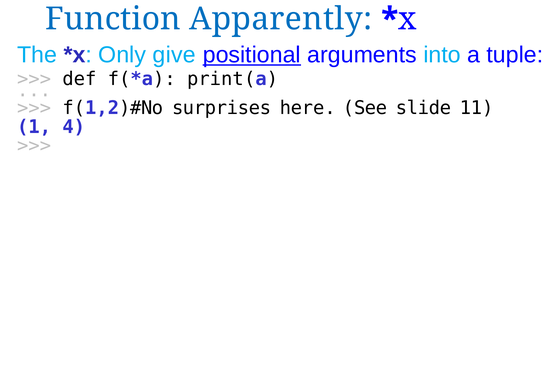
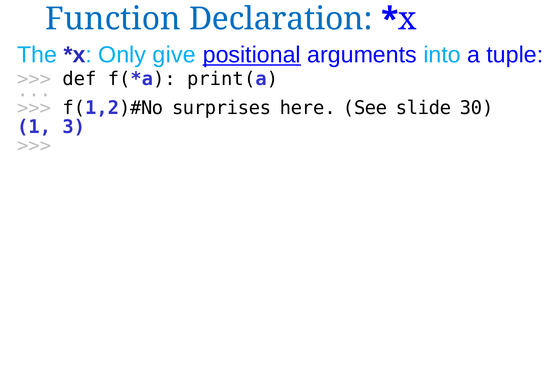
Apparently: Apparently -> Declaration
11: 11 -> 30
4: 4 -> 3
